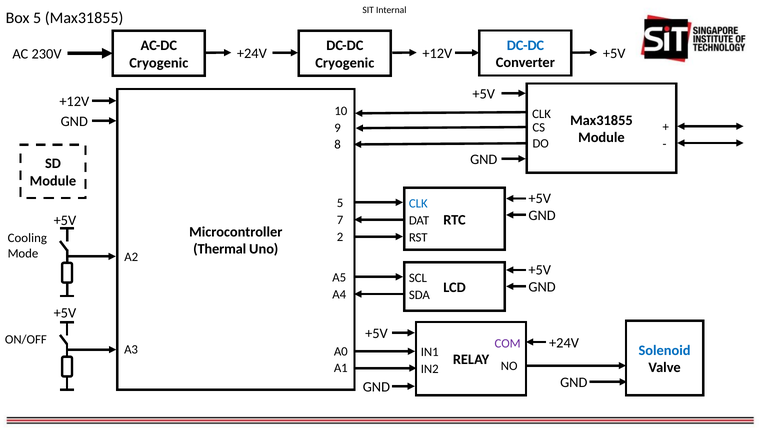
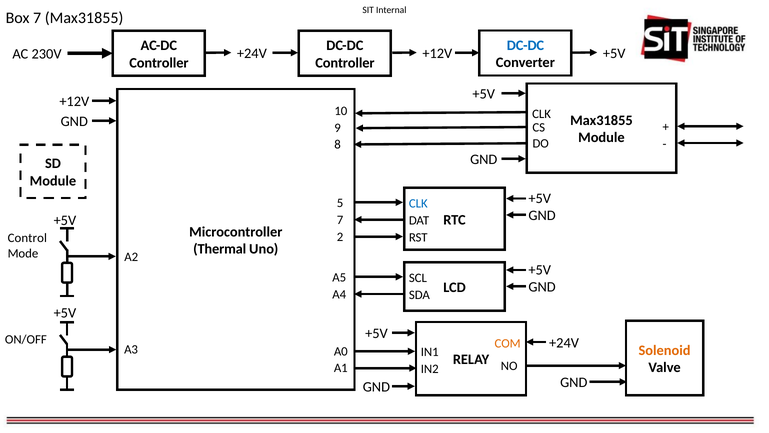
Box 5: 5 -> 7
Cryogenic at (159, 63): Cryogenic -> Controller
Cryogenic at (345, 63): Cryogenic -> Controller
Cooling: Cooling -> Control
COM colour: purple -> orange
Solenoid colour: blue -> orange
